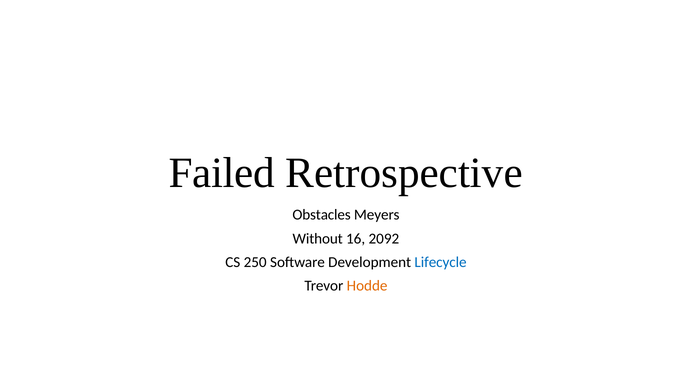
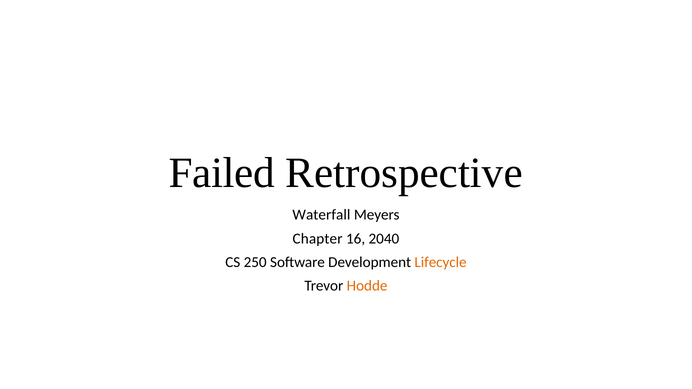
Obstacles: Obstacles -> Waterfall
Without: Without -> Chapter
2092: 2092 -> 2040
Lifecycle colour: blue -> orange
